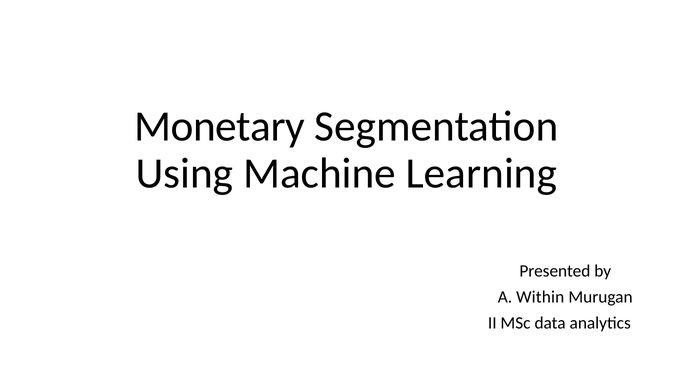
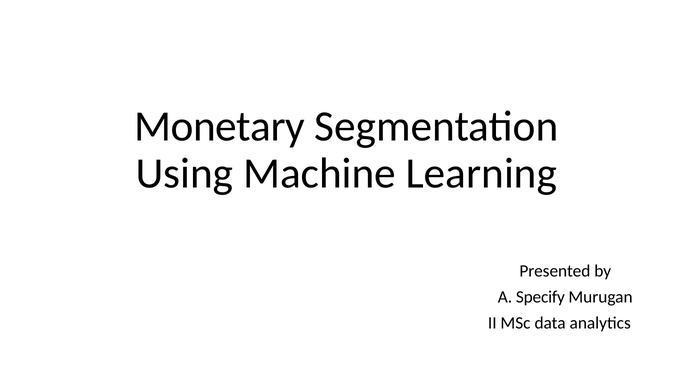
Within: Within -> Specify
